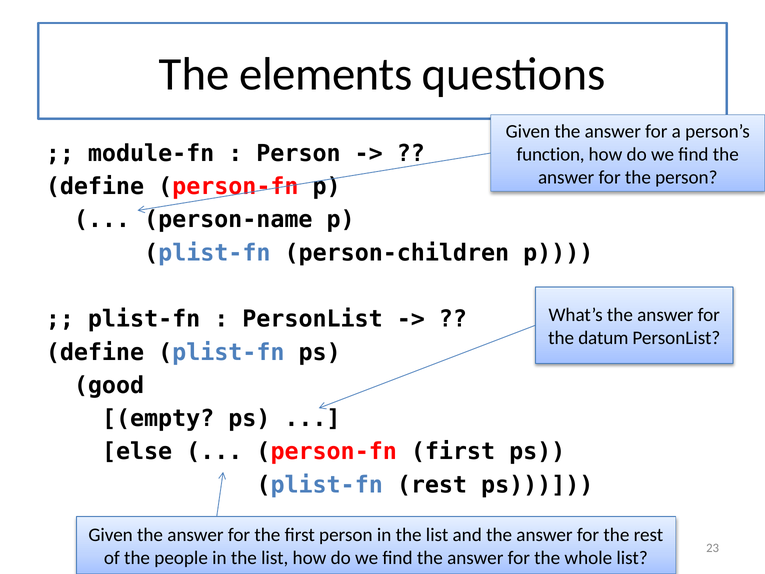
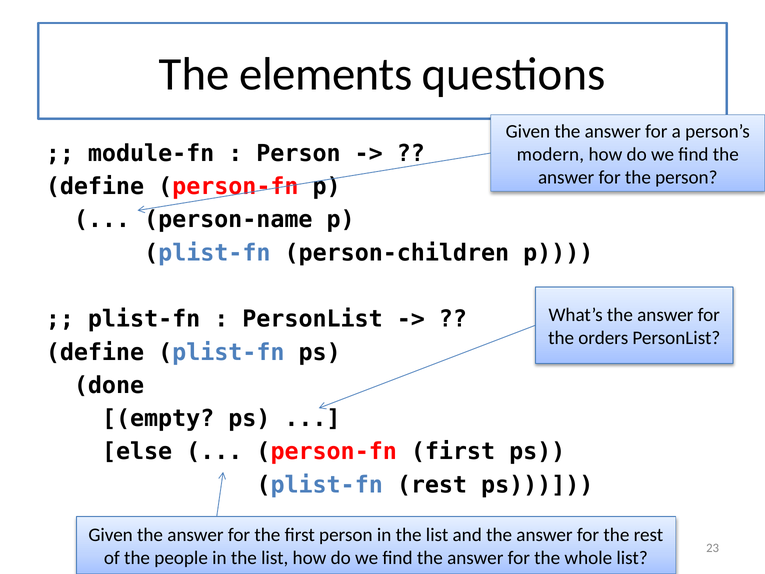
function: function -> modern
datum: datum -> orders
good: good -> done
